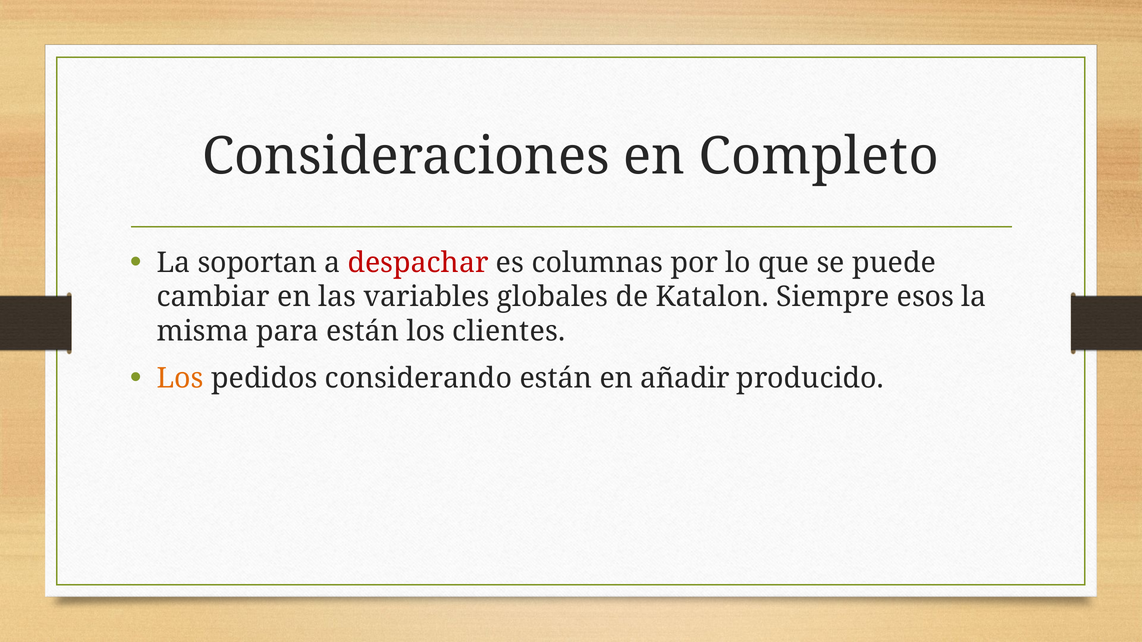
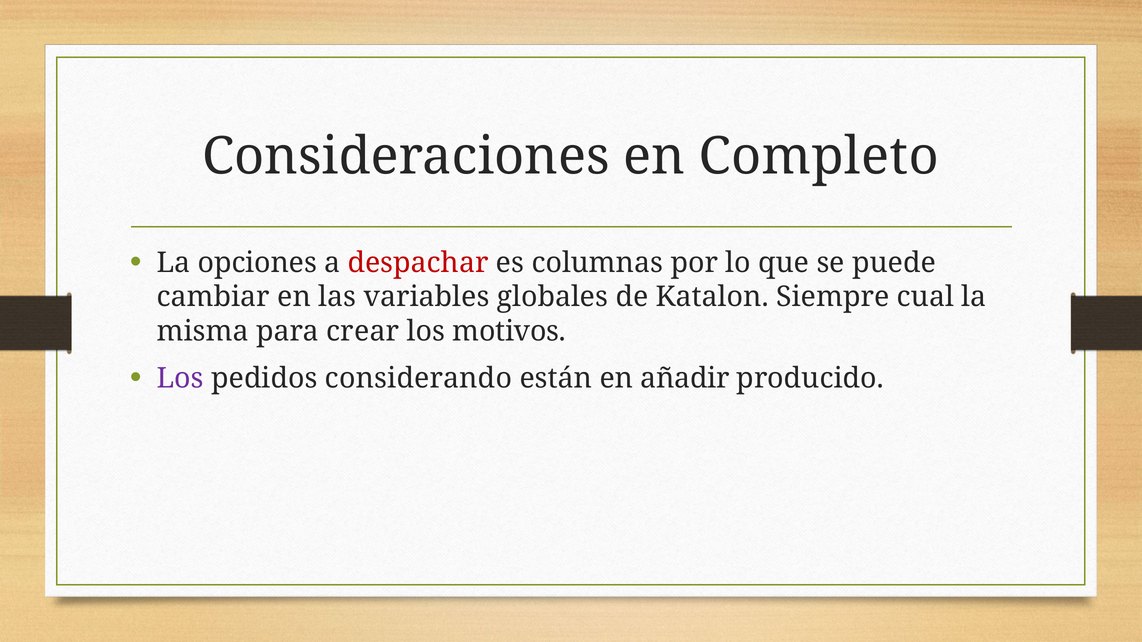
soportan: soportan -> opciones
esos: esos -> cual
para están: están -> crear
clientes: clientes -> motivos
Los at (180, 379) colour: orange -> purple
